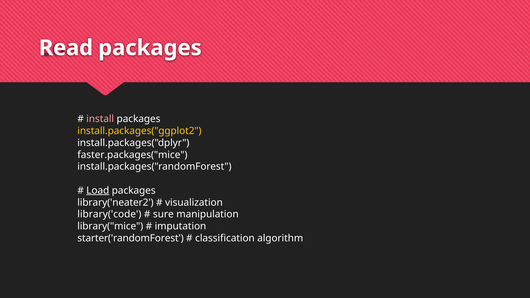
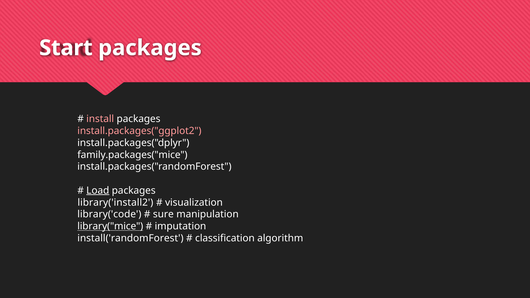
Read: Read -> Start
install.packages("ggplot2 colour: yellow -> pink
faster.packages("mice: faster.packages("mice -> family.packages("mice
library('neater2: library('neater2 -> library('install2
library("mice underline: none -> present
starter('randomForest: starter('randomForest -> install('randomForest
